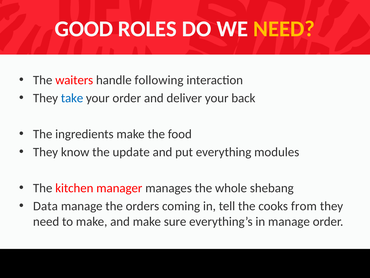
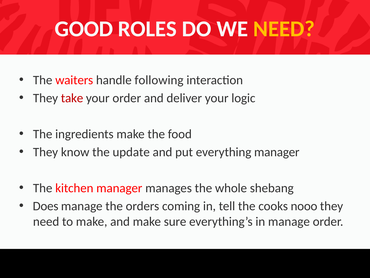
take colour: blue -> red
back: back -> logic
everything modules: modules -> manager
Data: Data -> Does
from: from -> nooo
